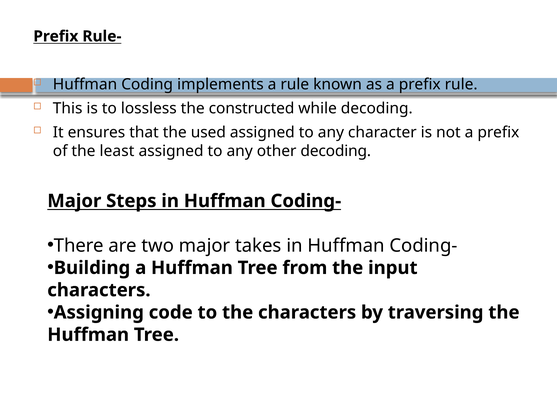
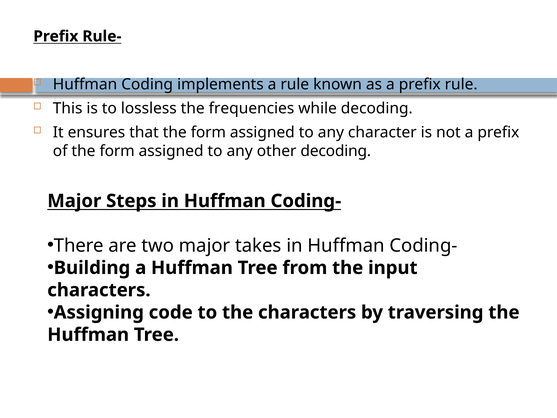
constructed: constructed -> frequencies
that the used: used -> form
of the least: least -> form
